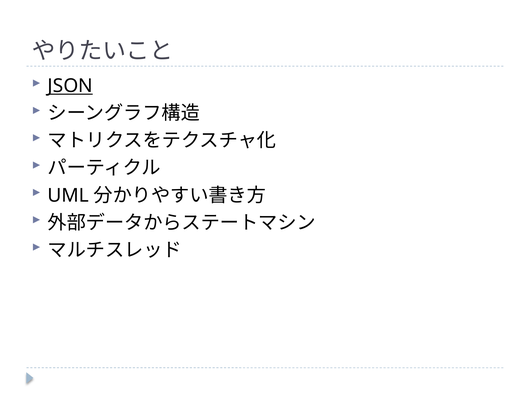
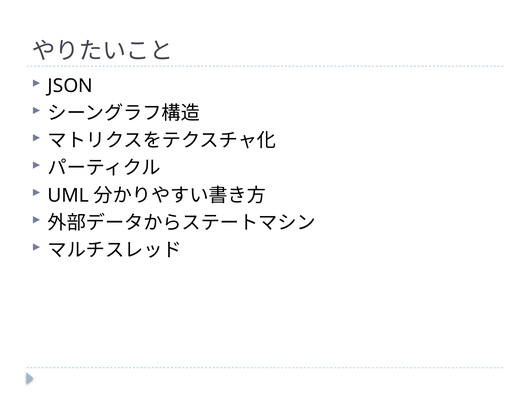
JSON underline: present -> none
